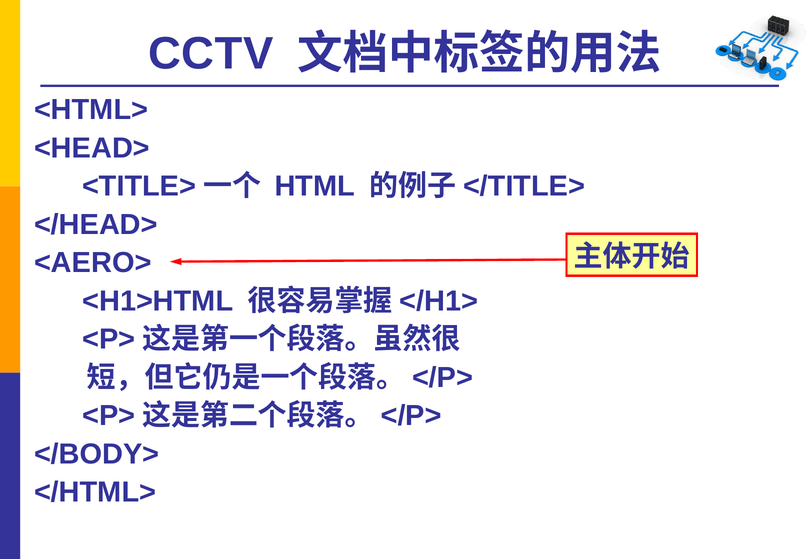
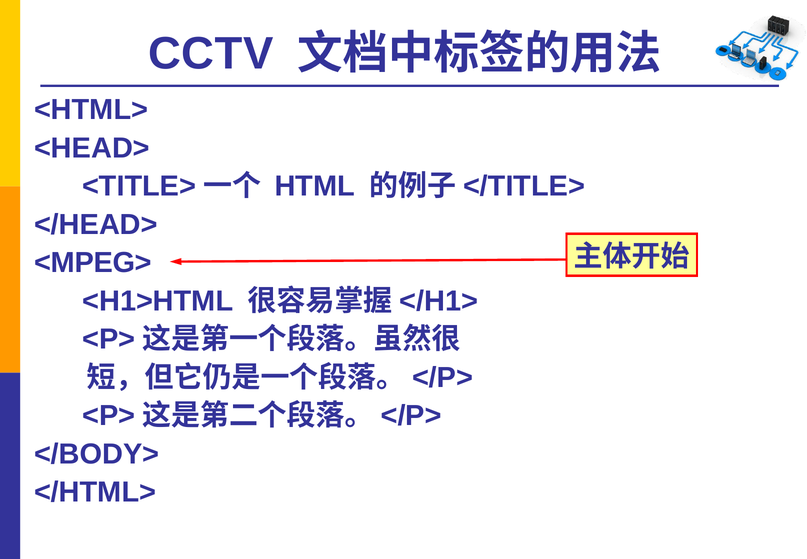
<AERO>: <AERO> -> <MPEG>
